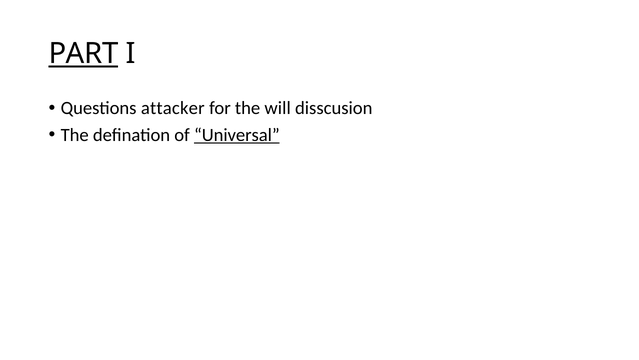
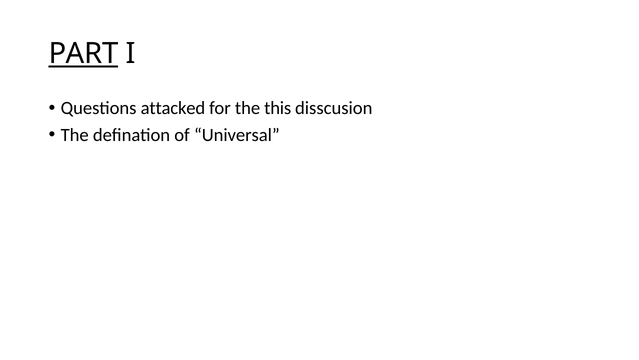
attacker: attacker -> attacked
will: will -> this
Universal underline: present -> none
